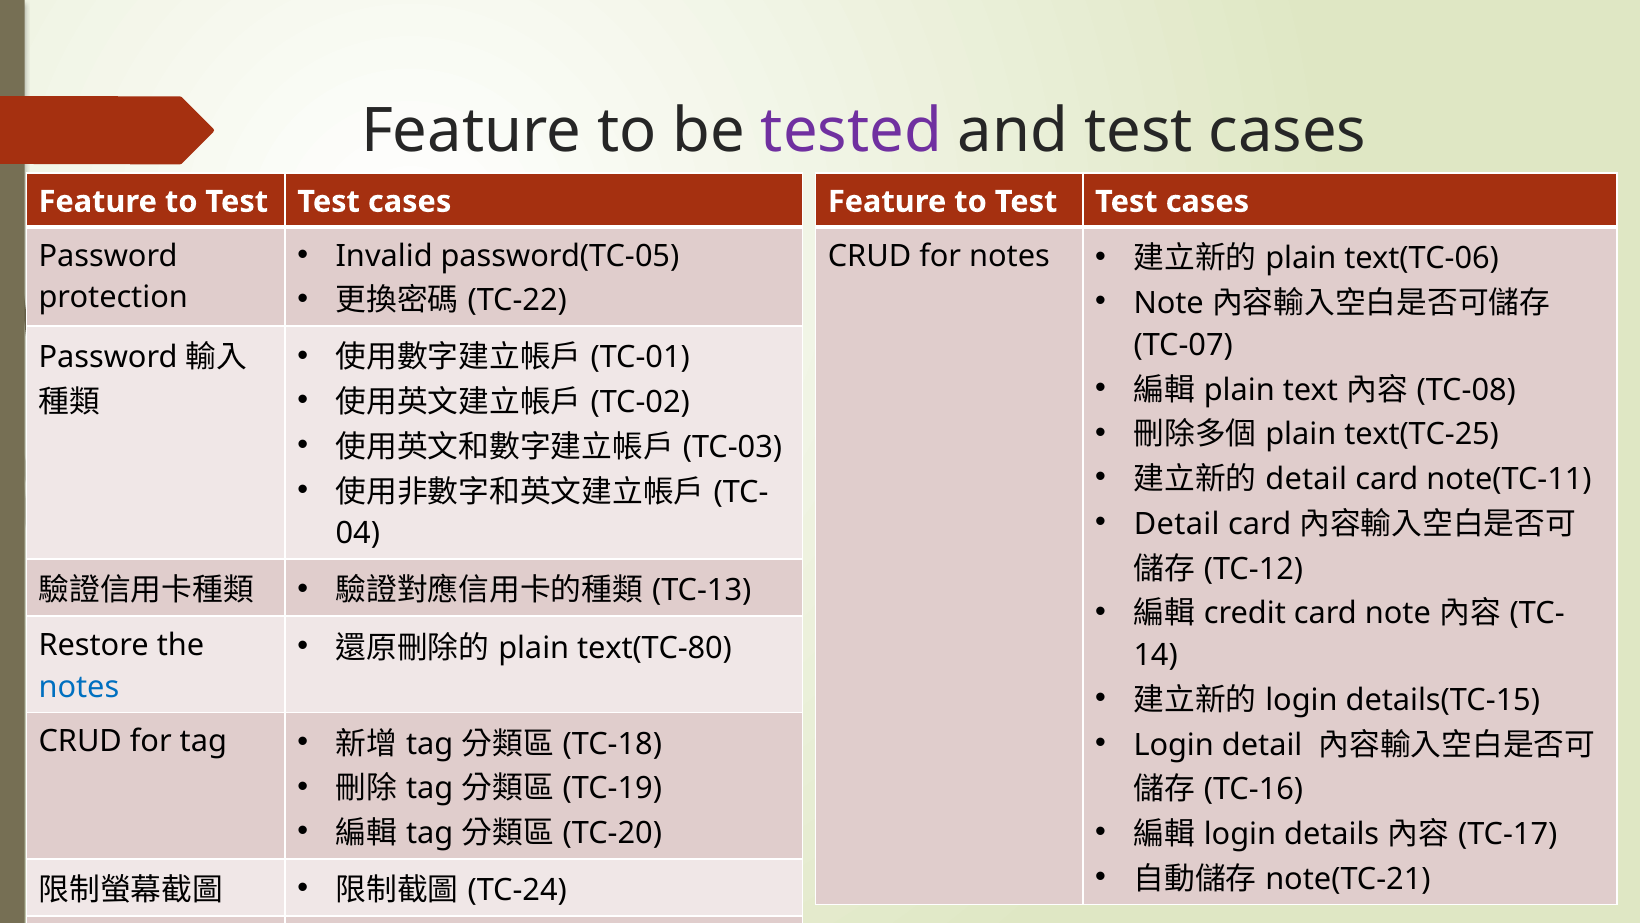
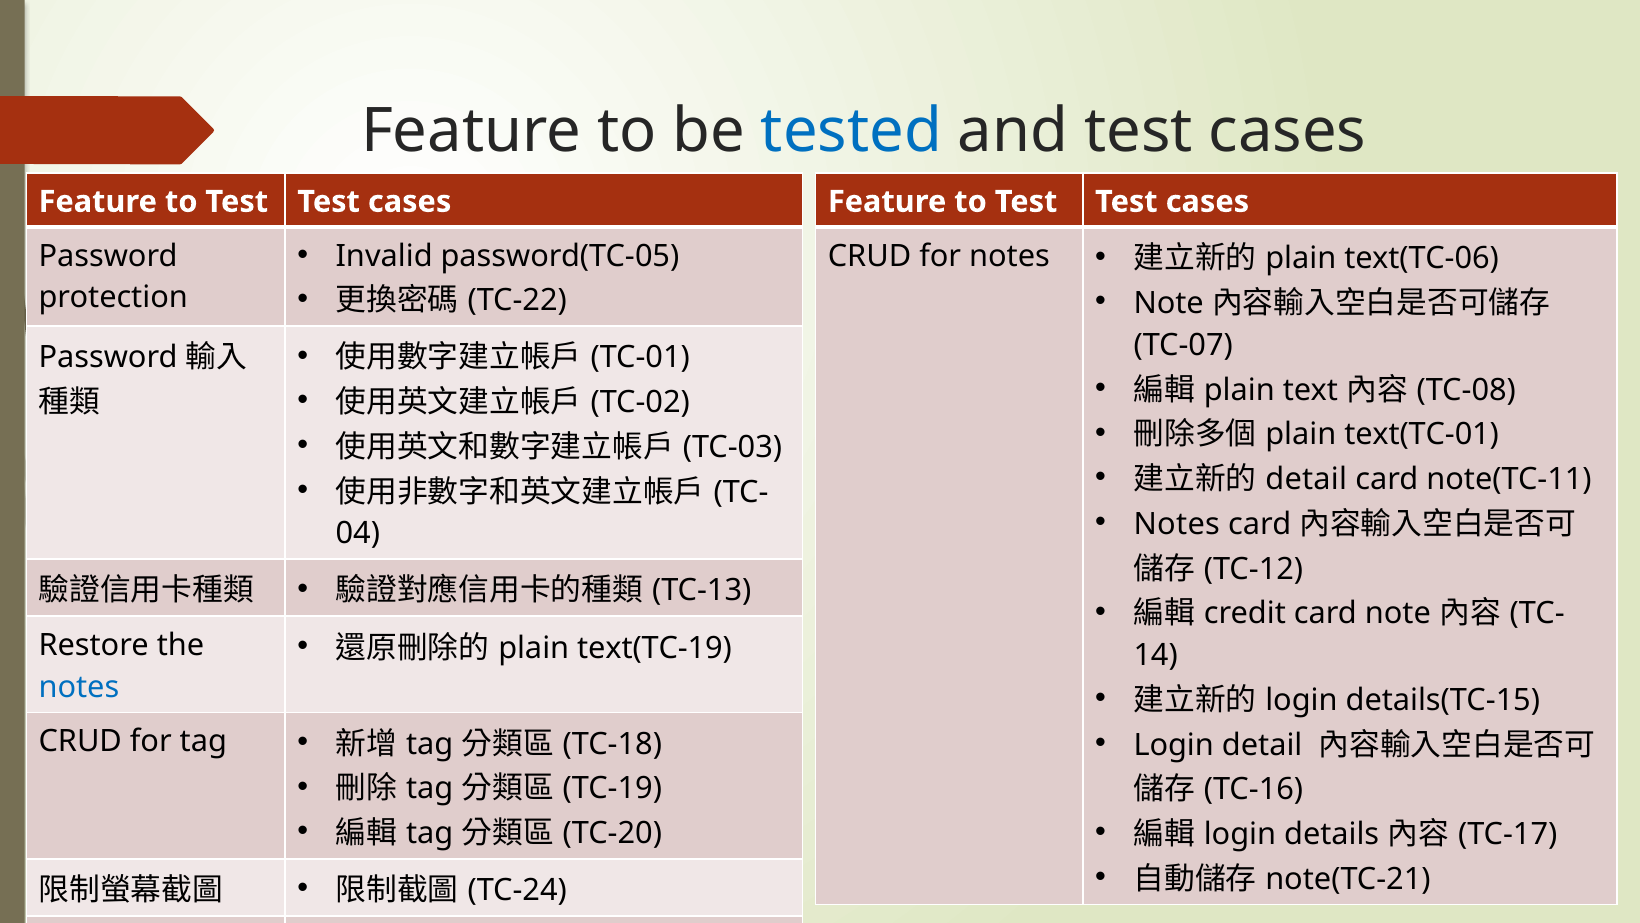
tested colour: purple -> blue
text(TC-25: text(TC-25 -> text(TC-01
Detail at (1177, 524): Detail -> Notes
text(TC-80: text(TC-80 -> text(TC-19
